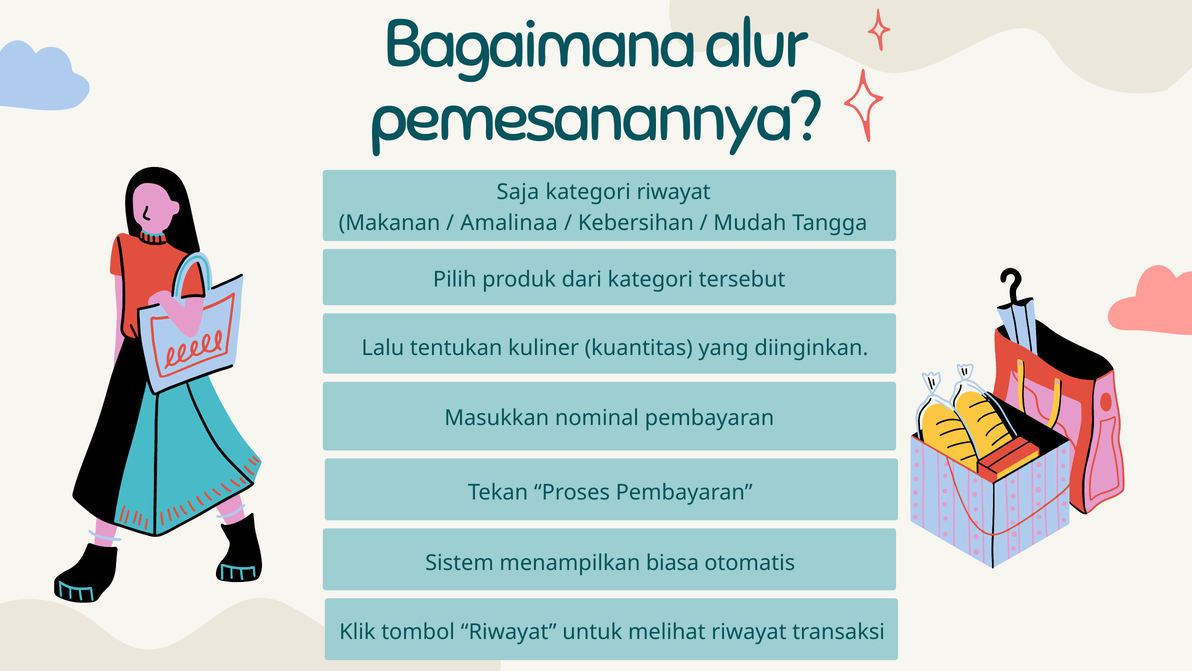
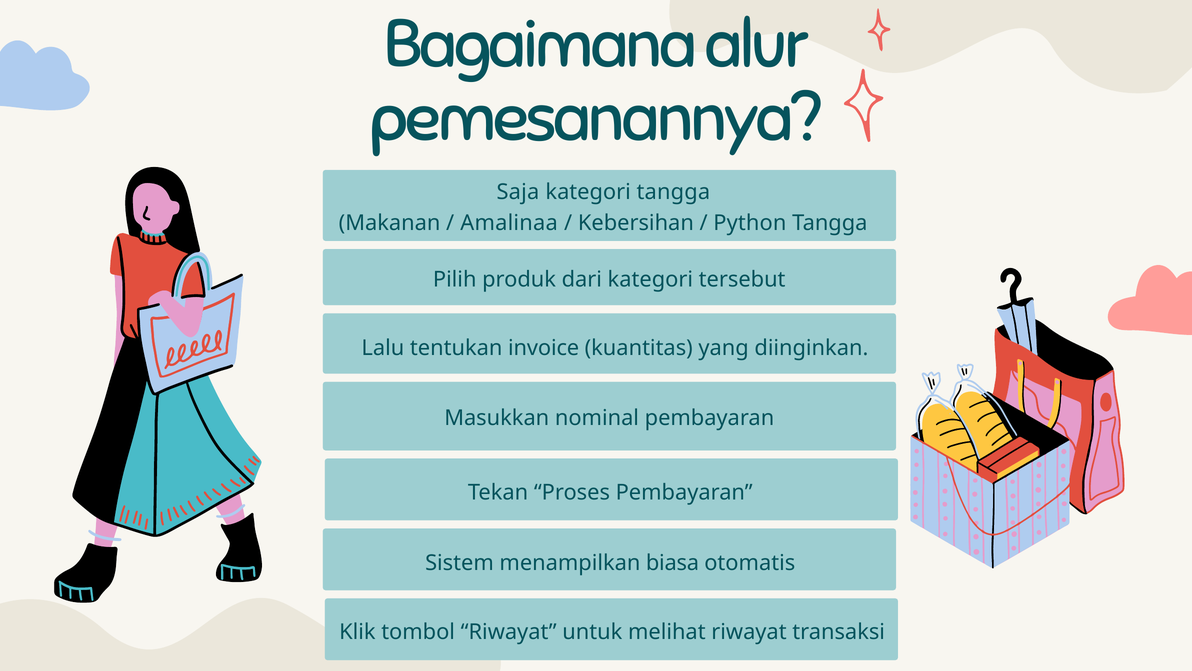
kategori riwayat: riwayat -> tangga
Mudah: Mudah -> Python
kuliner: kuliner -> invoice
